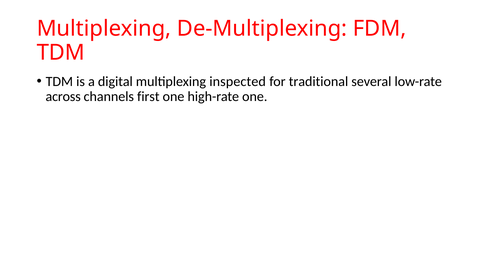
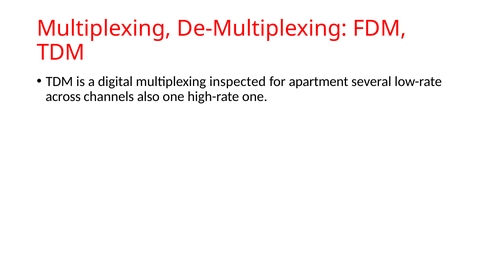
traditional: traditional -> apartment
first: first -> also
